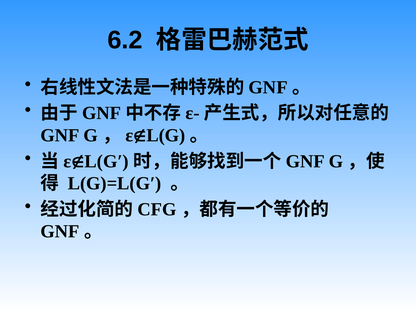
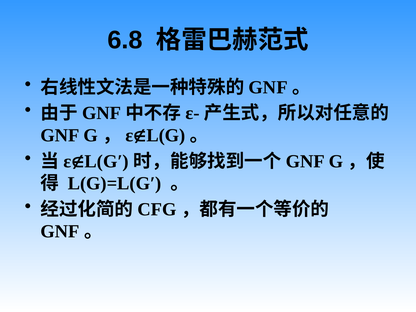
6.2: 6.2 -> 6.8
